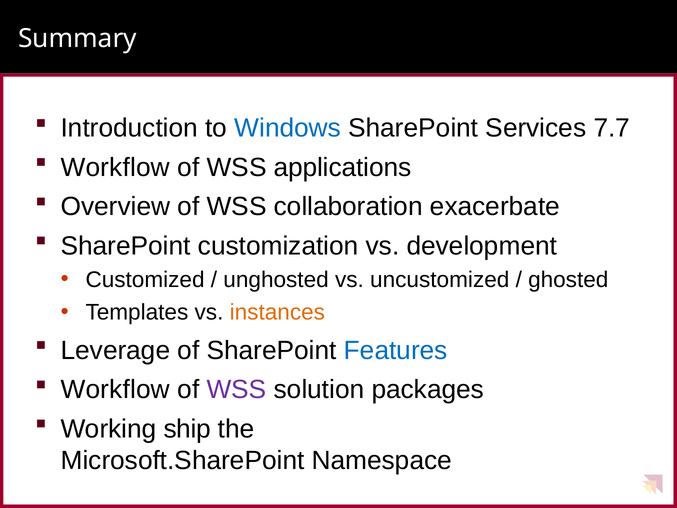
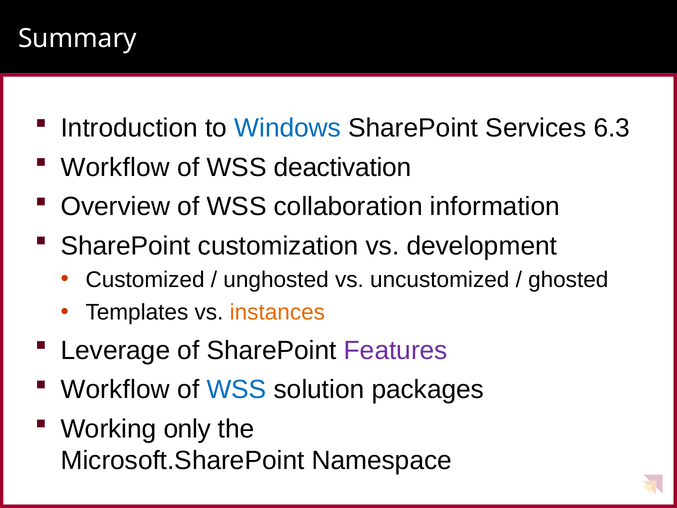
7.7: 7.7 -> 6.3
applications: applications -> deactivation
exacerbate: exacerbate -> information
Features colour: blue -> purple
WSS at (237, 389) colour: purple -> blue
ship: ship -> only
